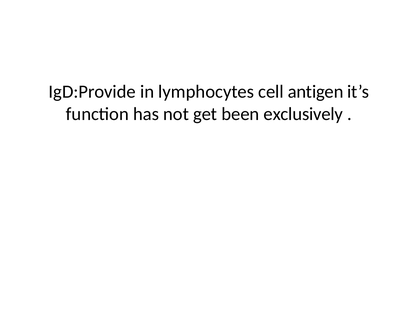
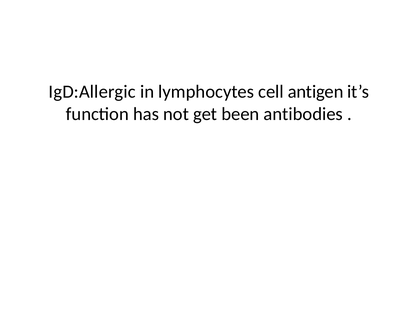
IgD:Provide: IgD:Provide -> IgD:Allergic
exclusively: exclusively -> antibodies
